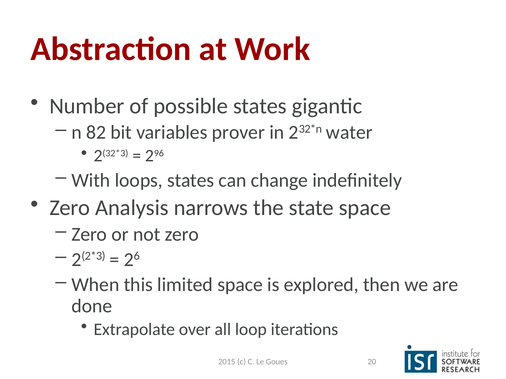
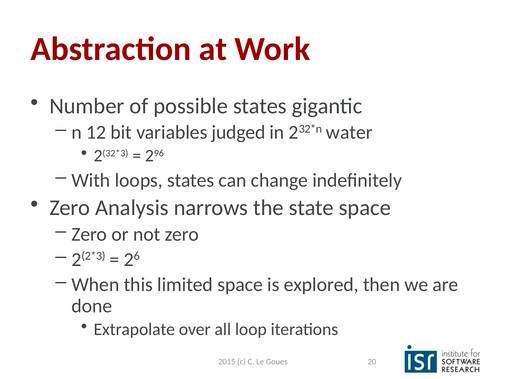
82: 82 -> 12
prover: prover -> judged
